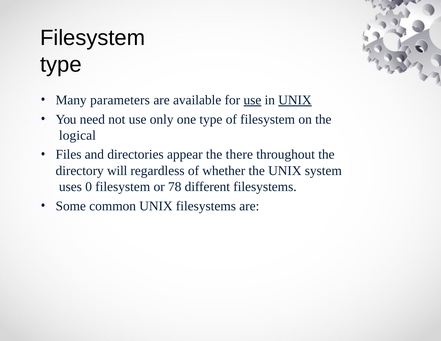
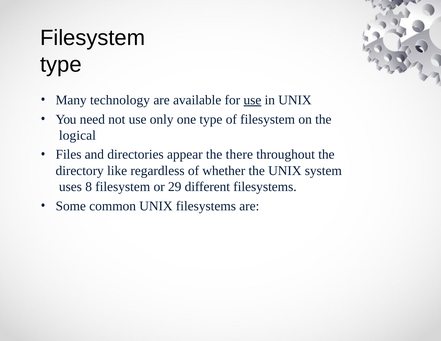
parameters: parameters -> technology
UNIX at (295, 100) underline: present -> none
will: will -> like
0: 0 -> 8
78: 78 -> 29
